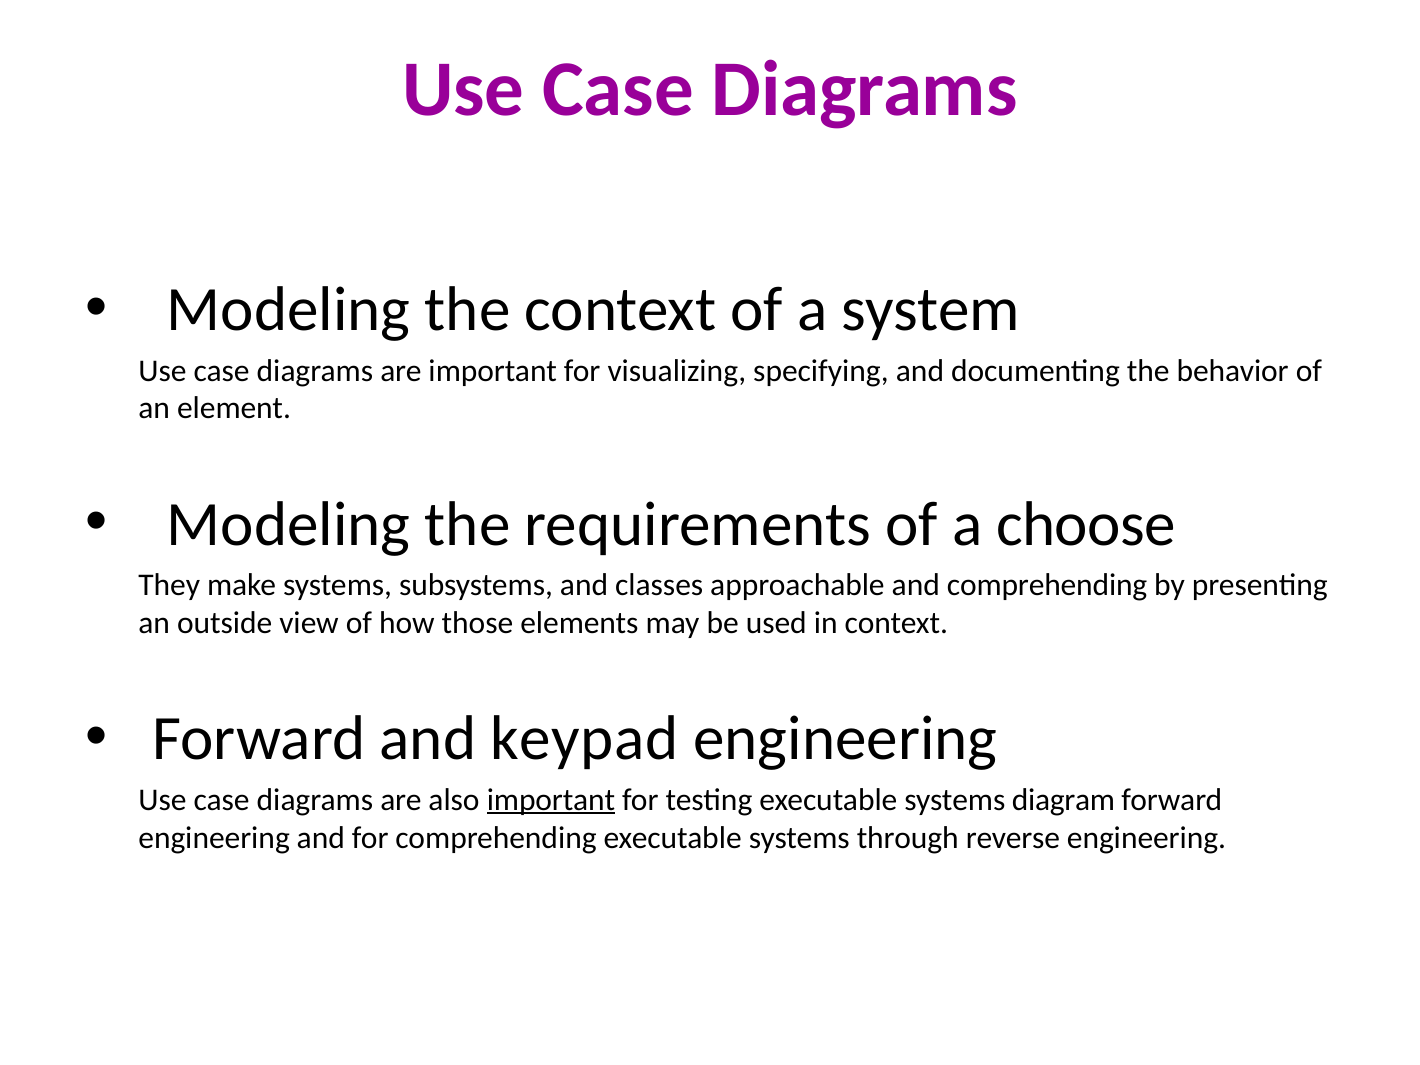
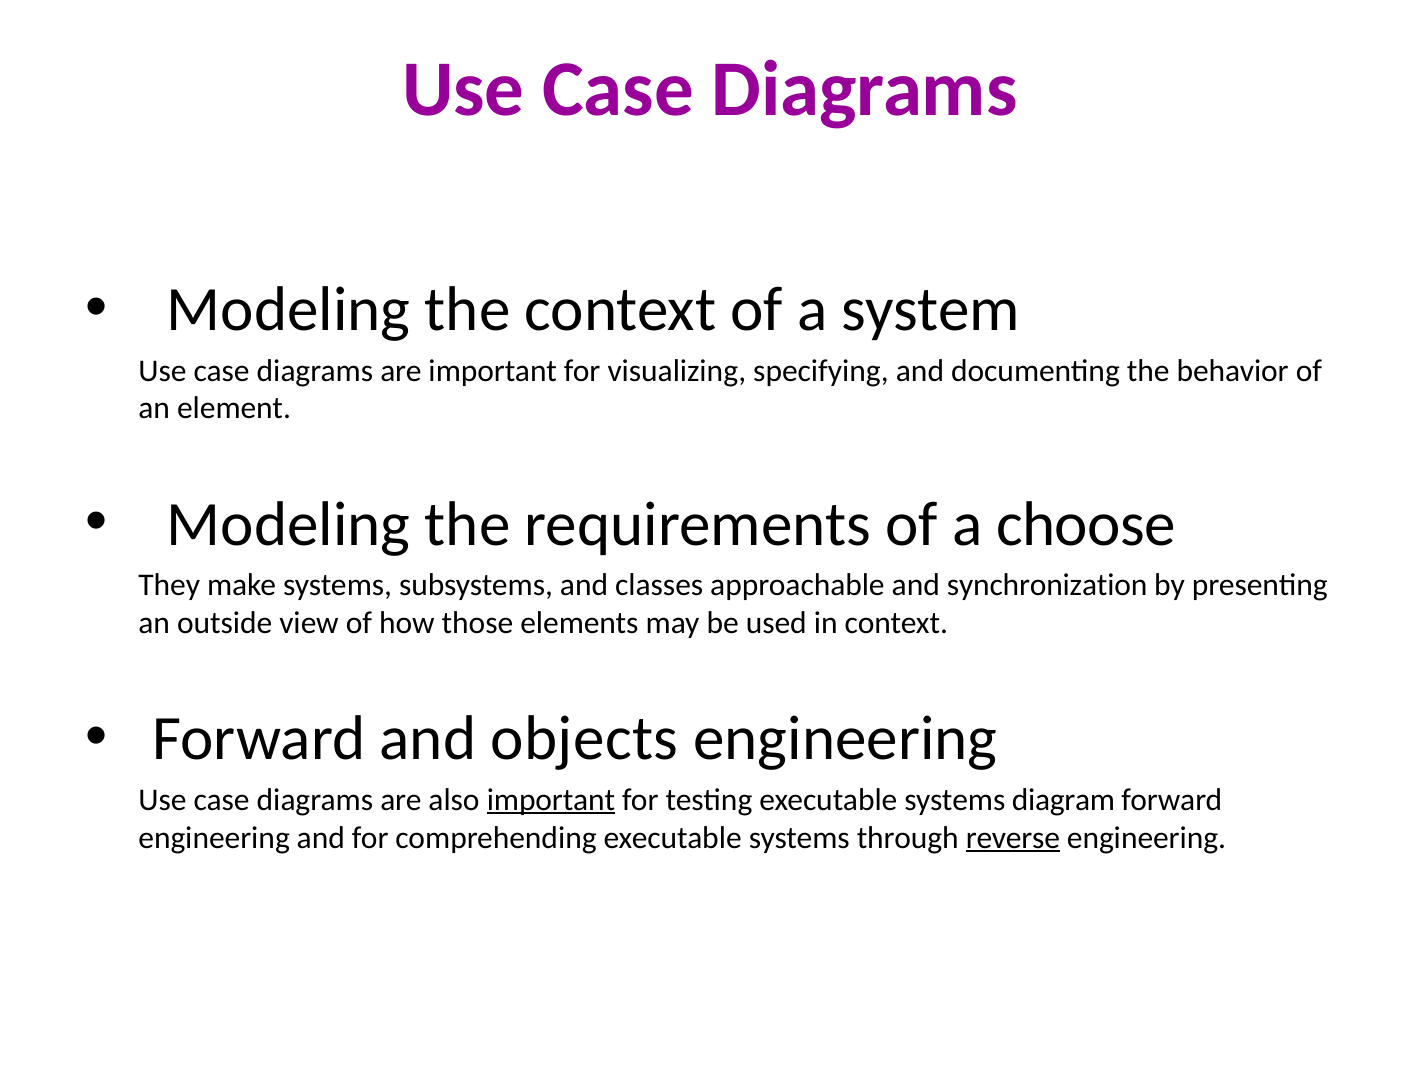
and comprehending: comprehending -> synchronization
keypad: keypad -> objects
reverse underline: none -> present
